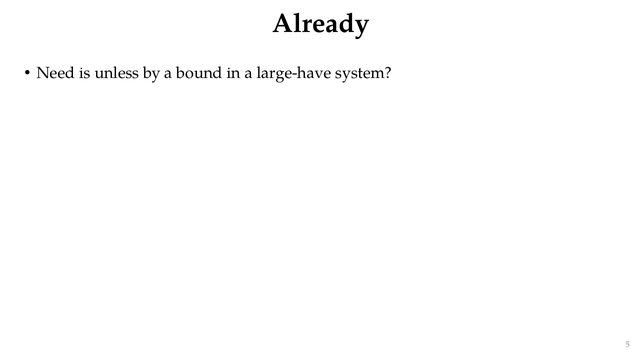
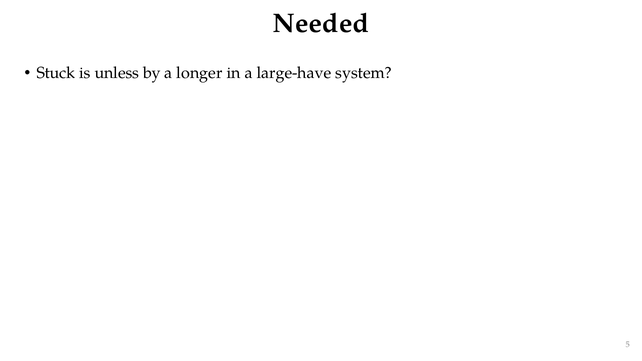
Already: Already -> Needed
Need: Need -> Stuck
bound: bound -> longer
